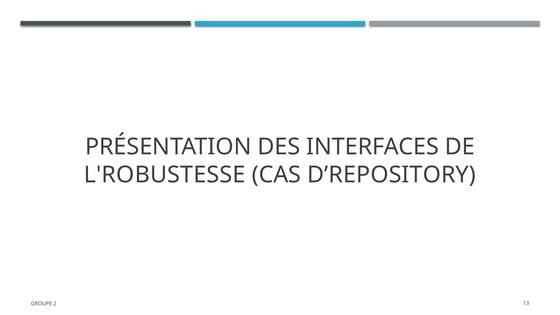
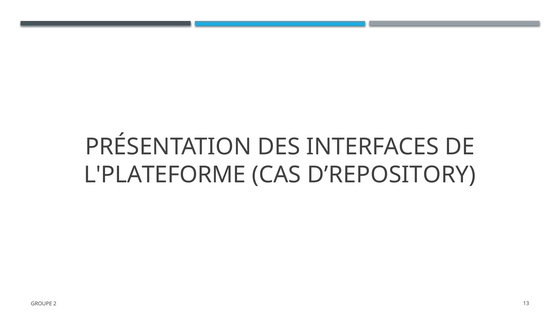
L'ROBUSTESSE: L'ROBUSTESSE -> L'PLATEFORME
